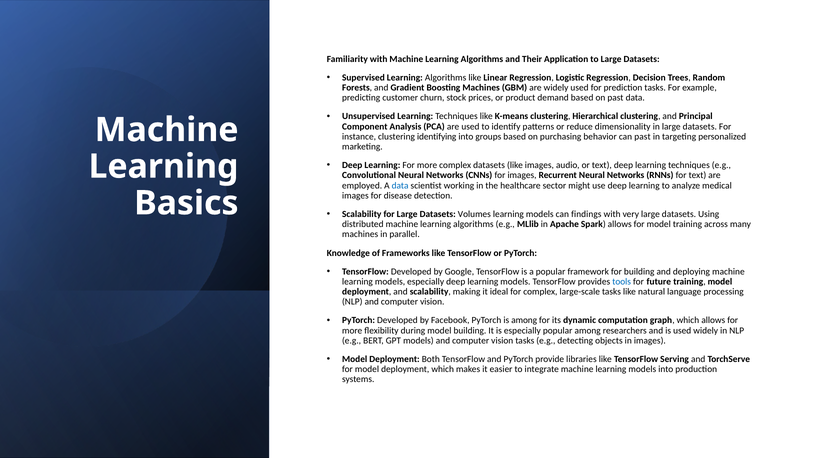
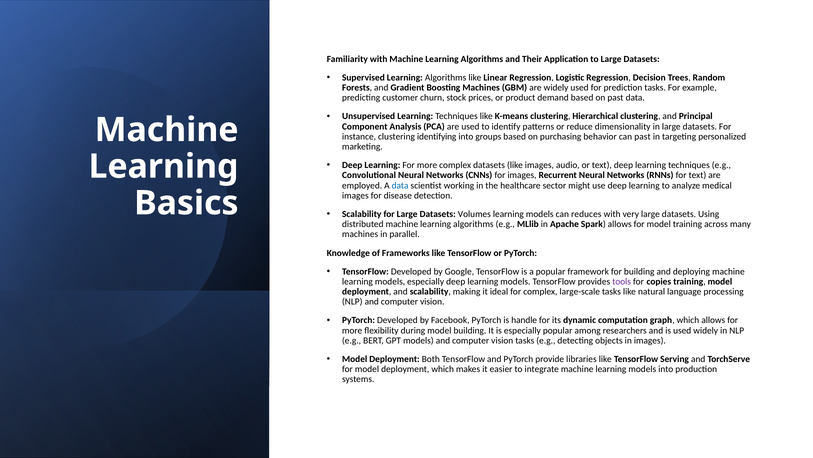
findings: findings -> reduces
tools colour: blue -> purple
future: future -> copies
is among: among -> handle
